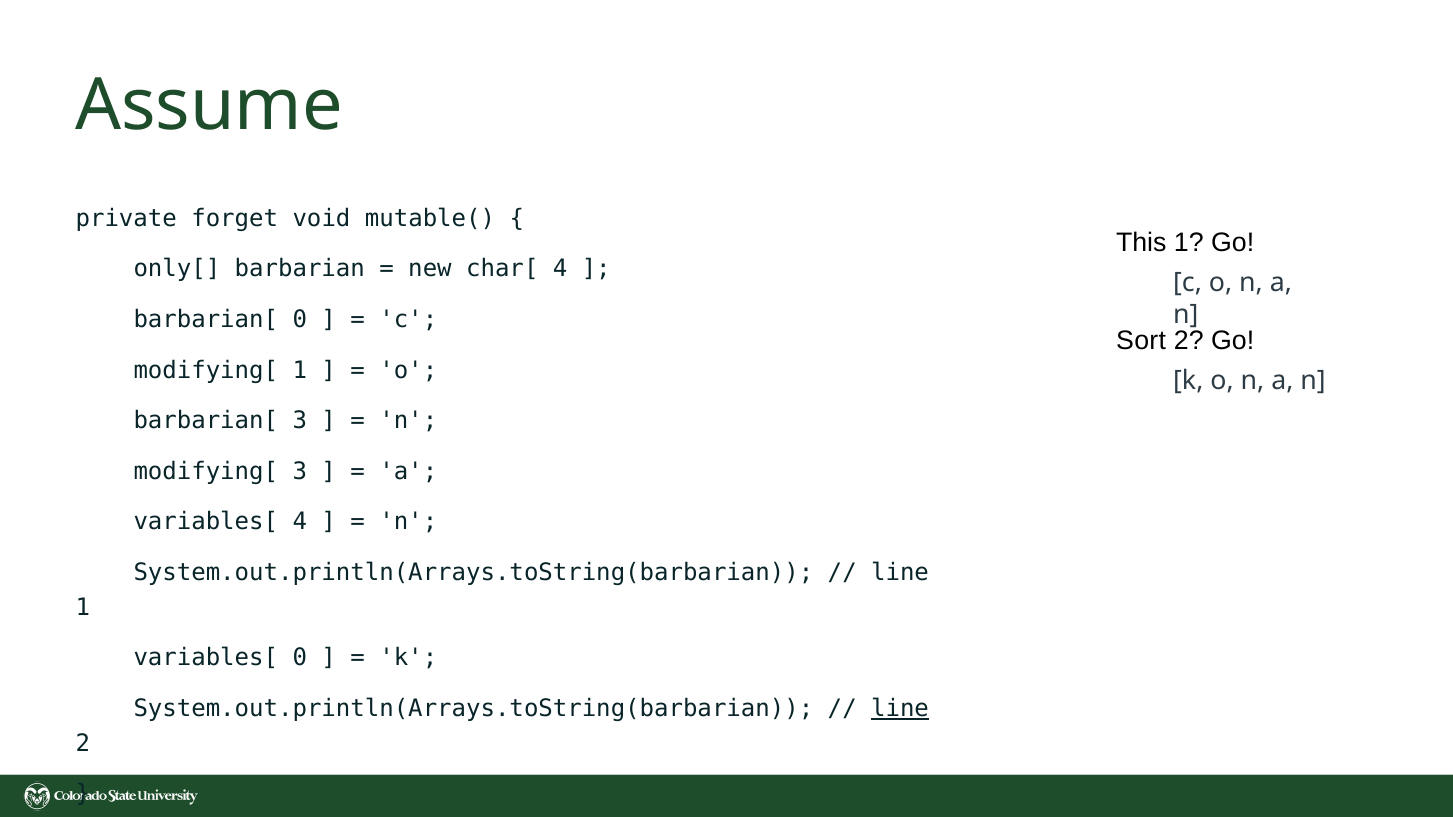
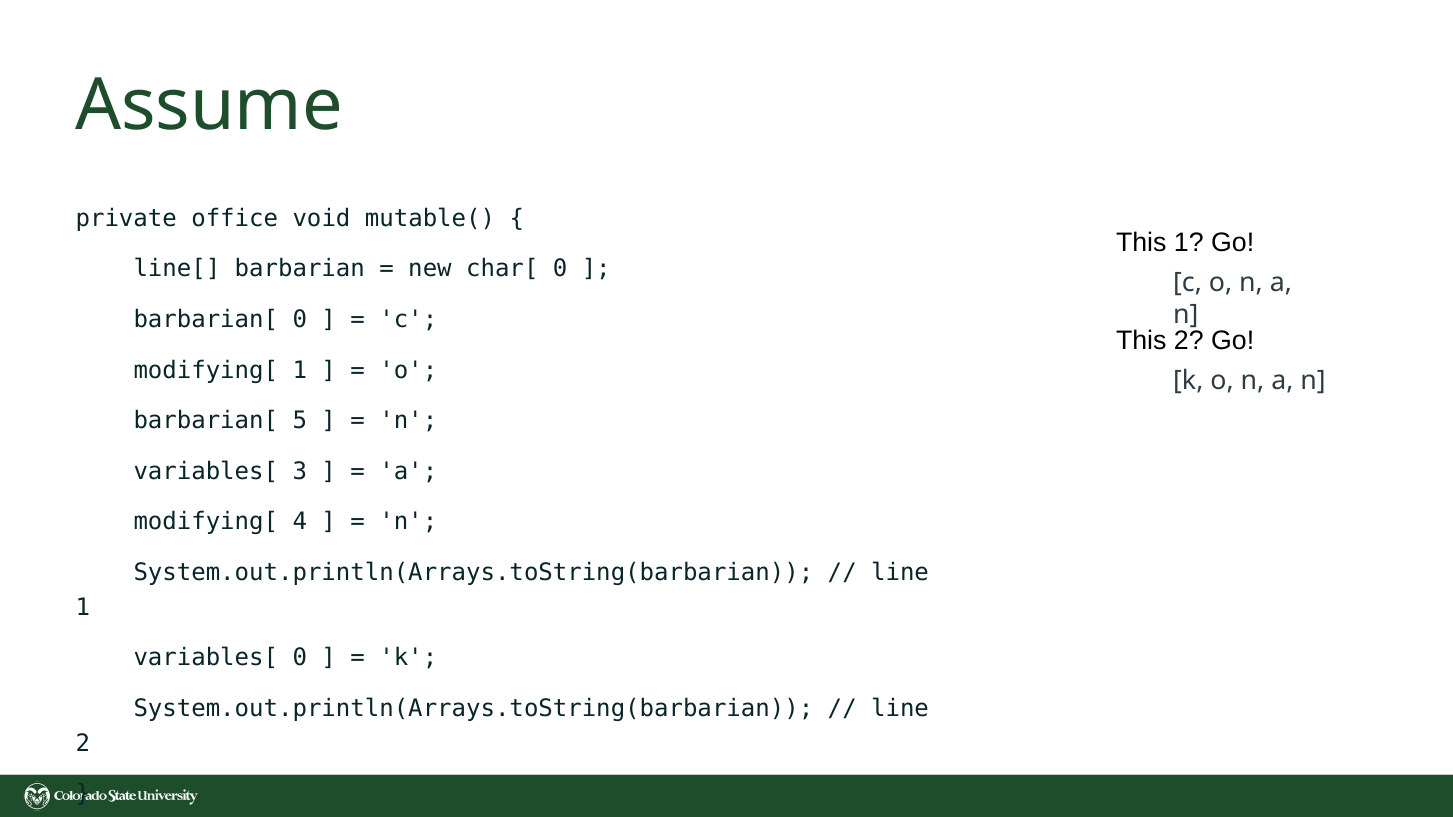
forget: forget -> office
only[: only[ -> line[
char[ 4: 4 -> 0
Sort at (1141, 340): Sort -> This
barbarian[ 3: 3 -> 5
modifying[ at (206, 472): modifying[ -> variables[
variables[ at (206, 522): variables[ -> modifying[
line at (900, 709) underline: present -> none
